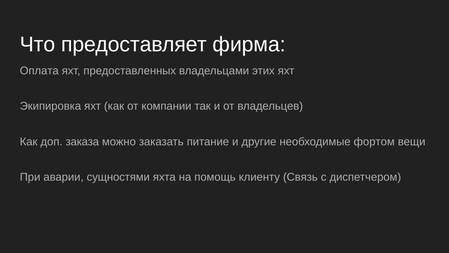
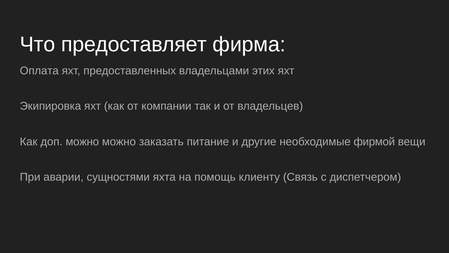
доп заказа: заказа -> можно
фортом: фортом -> фирмой
